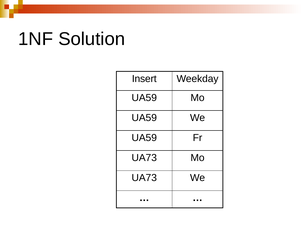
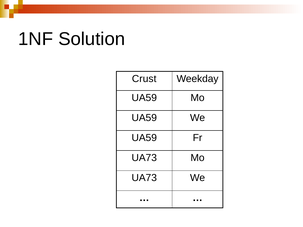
Insert: Insert -> Crust
